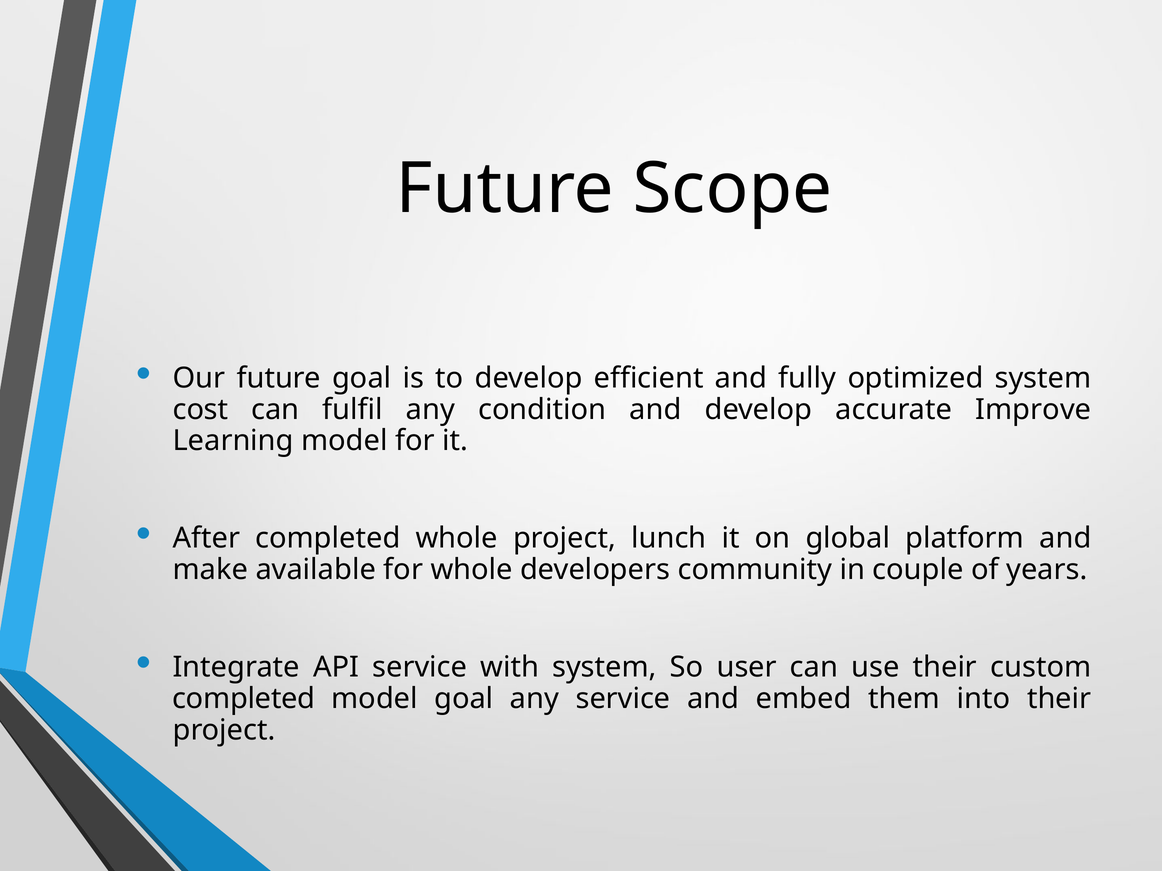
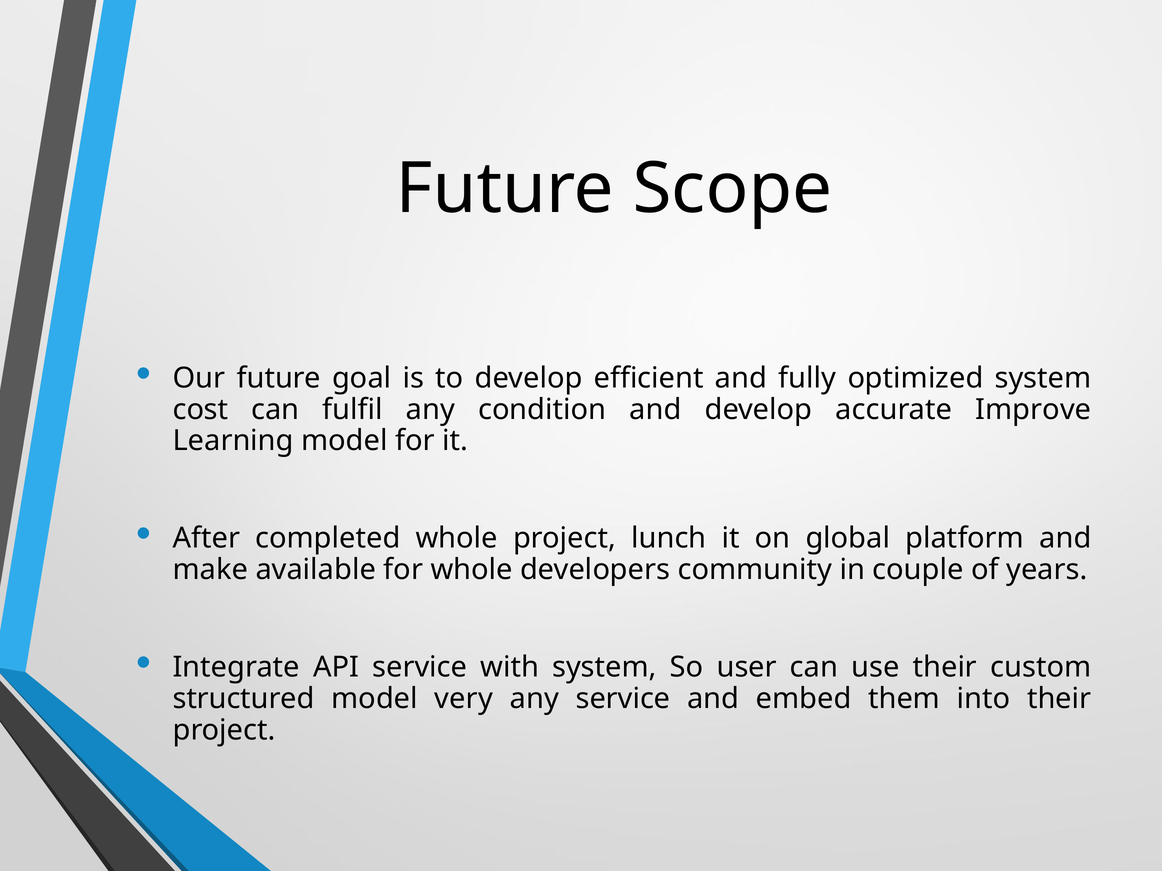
completed at (244, 699): completed -> structured
model goal: goal -> very
